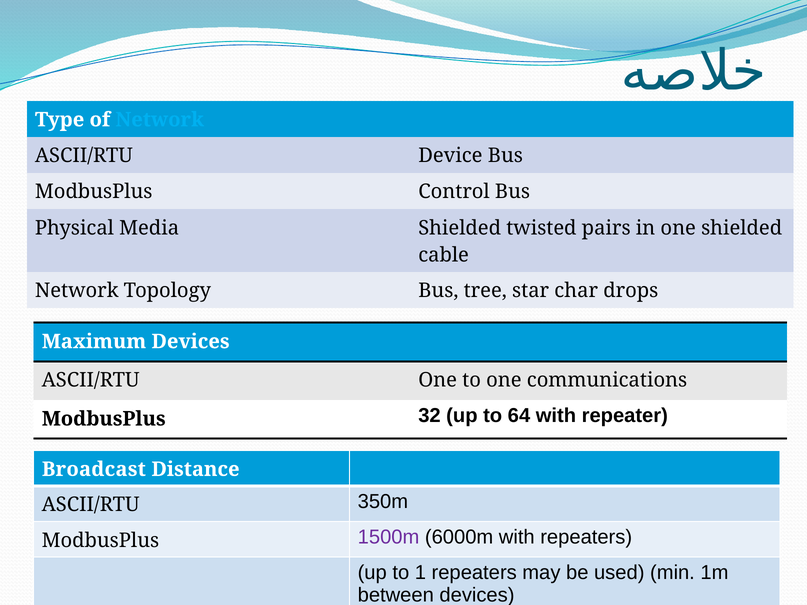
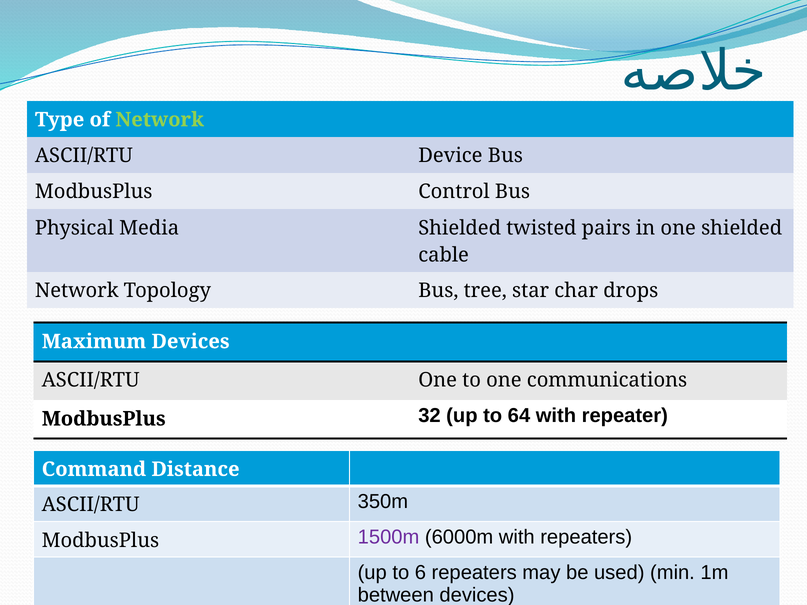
Network at (160, 120) colour: light blue -> light green
Broadcast: Broadcast -> Command
1: 1 -> 6
